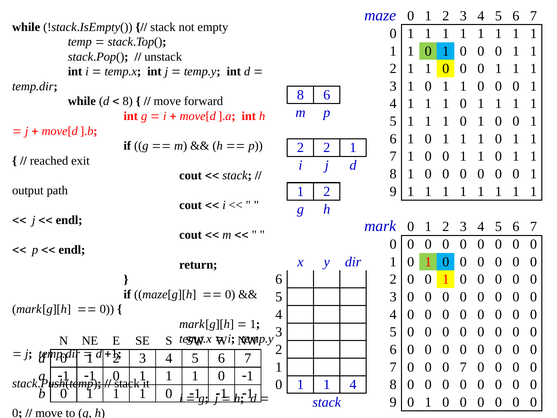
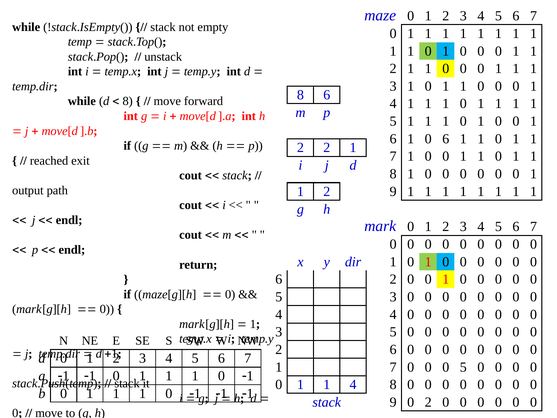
6 1 0 1: 1 -> 6
7 at (463, 367): 7 -> 5
9 0 1: 1 -> 2
